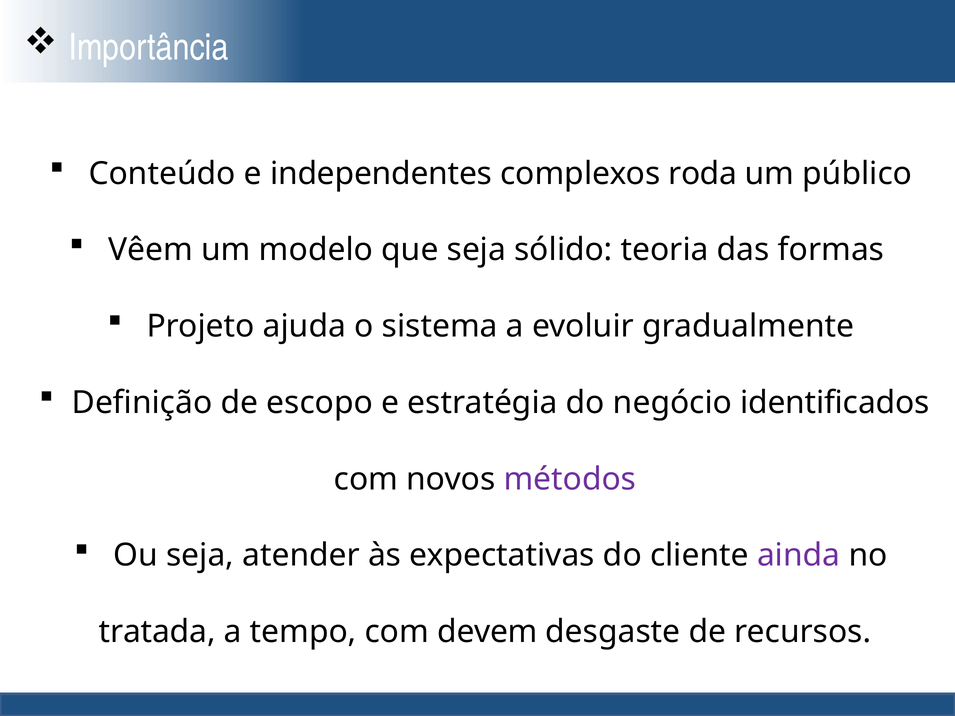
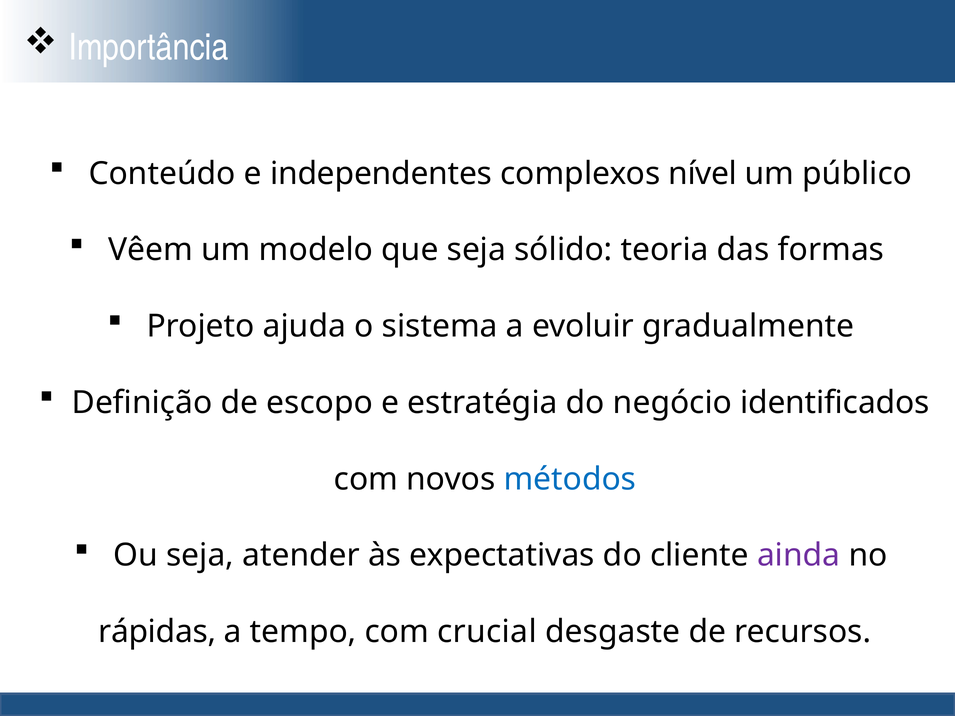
roda: roda -> nível
métodos colour: purple -> blue
tratada: tratada -> rápidas
devem: devem -> crucial
